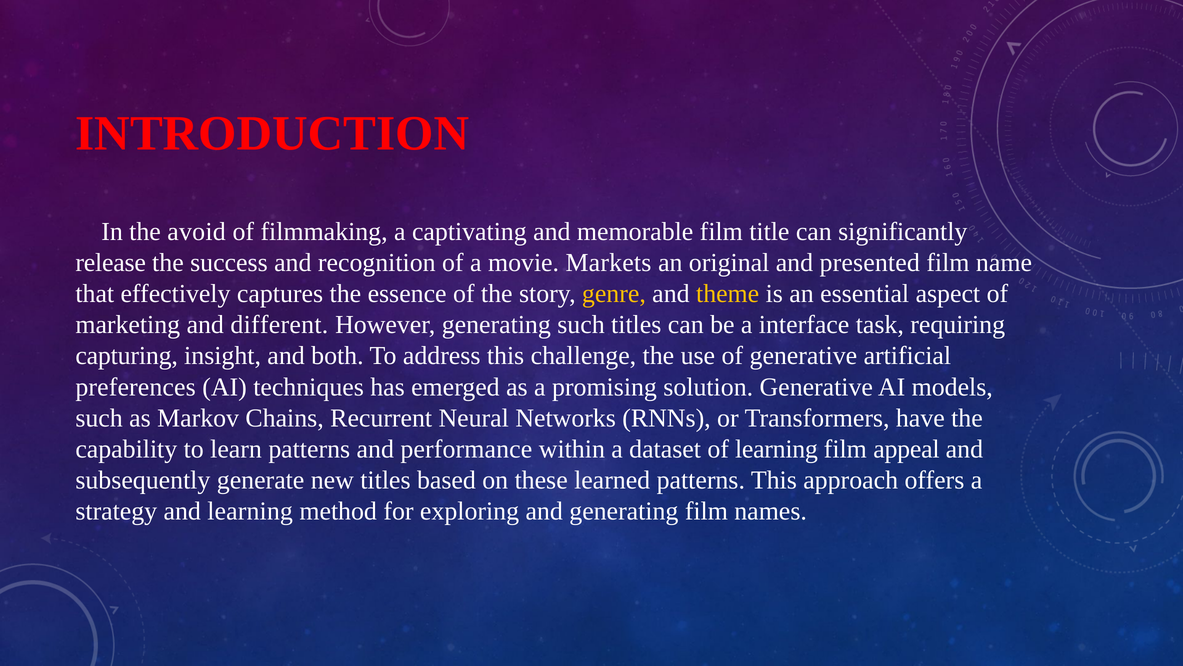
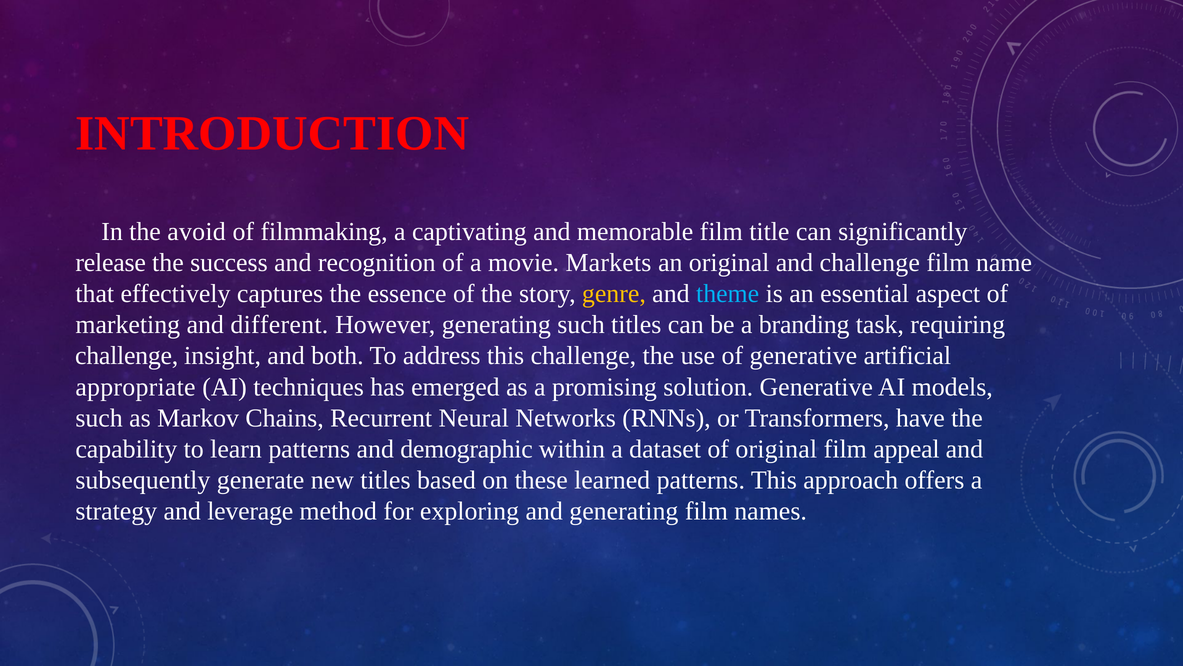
and presented: presented -> challenge
theme colour: yellow -> light blue
interface: interface -> branding
capturing at (127, 356): capturing -> challenge
preferences: preferences -> appropriate
performance: performance -> demographic
of learning: learning -> original
and learning: learning -> leverage
